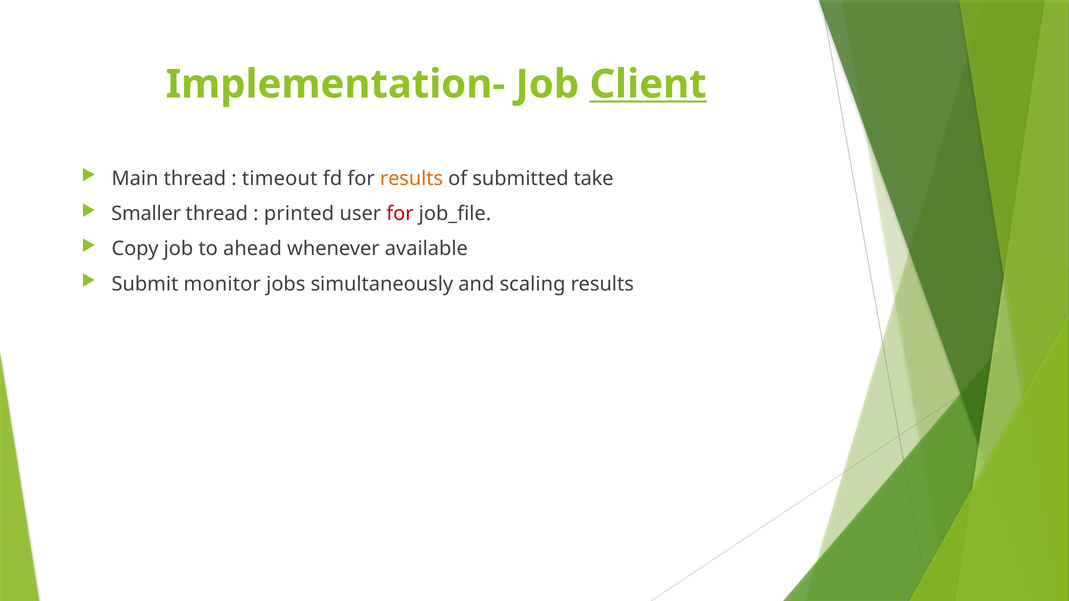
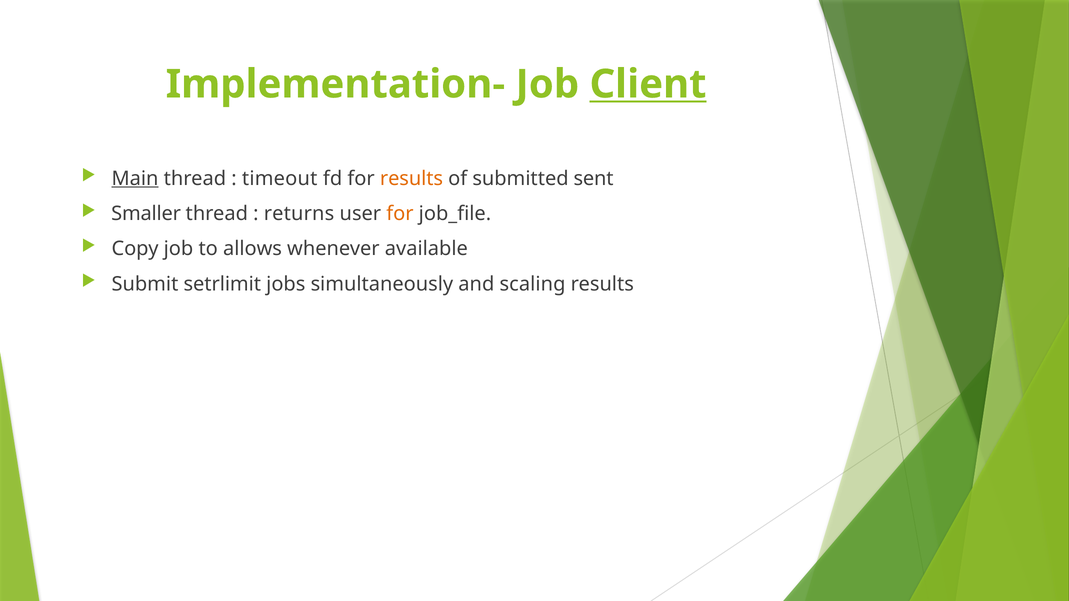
Main underline: none -> present
take: take -> sent
printed: printed -> returns
for at (400, 214) colour: red -> orange
ahead: ahead -> allows
monitor: monitor -> setrlimit
